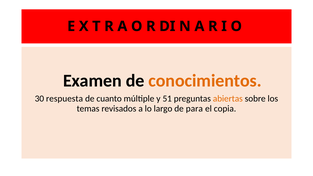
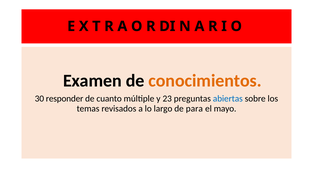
respuesta: respuesta -> responder
51: 51 -> 23
abiertas colour: orange -> blue
copia: copia -> mayo
